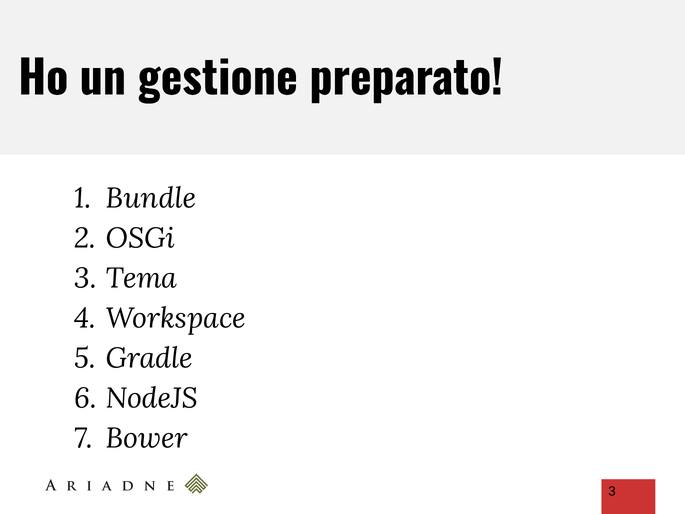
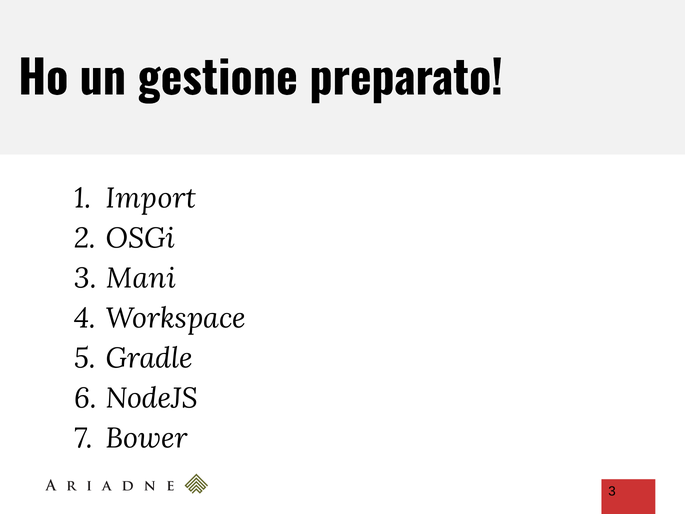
Bundle: Bundle -> Import
Tema: Tema -> Mani
